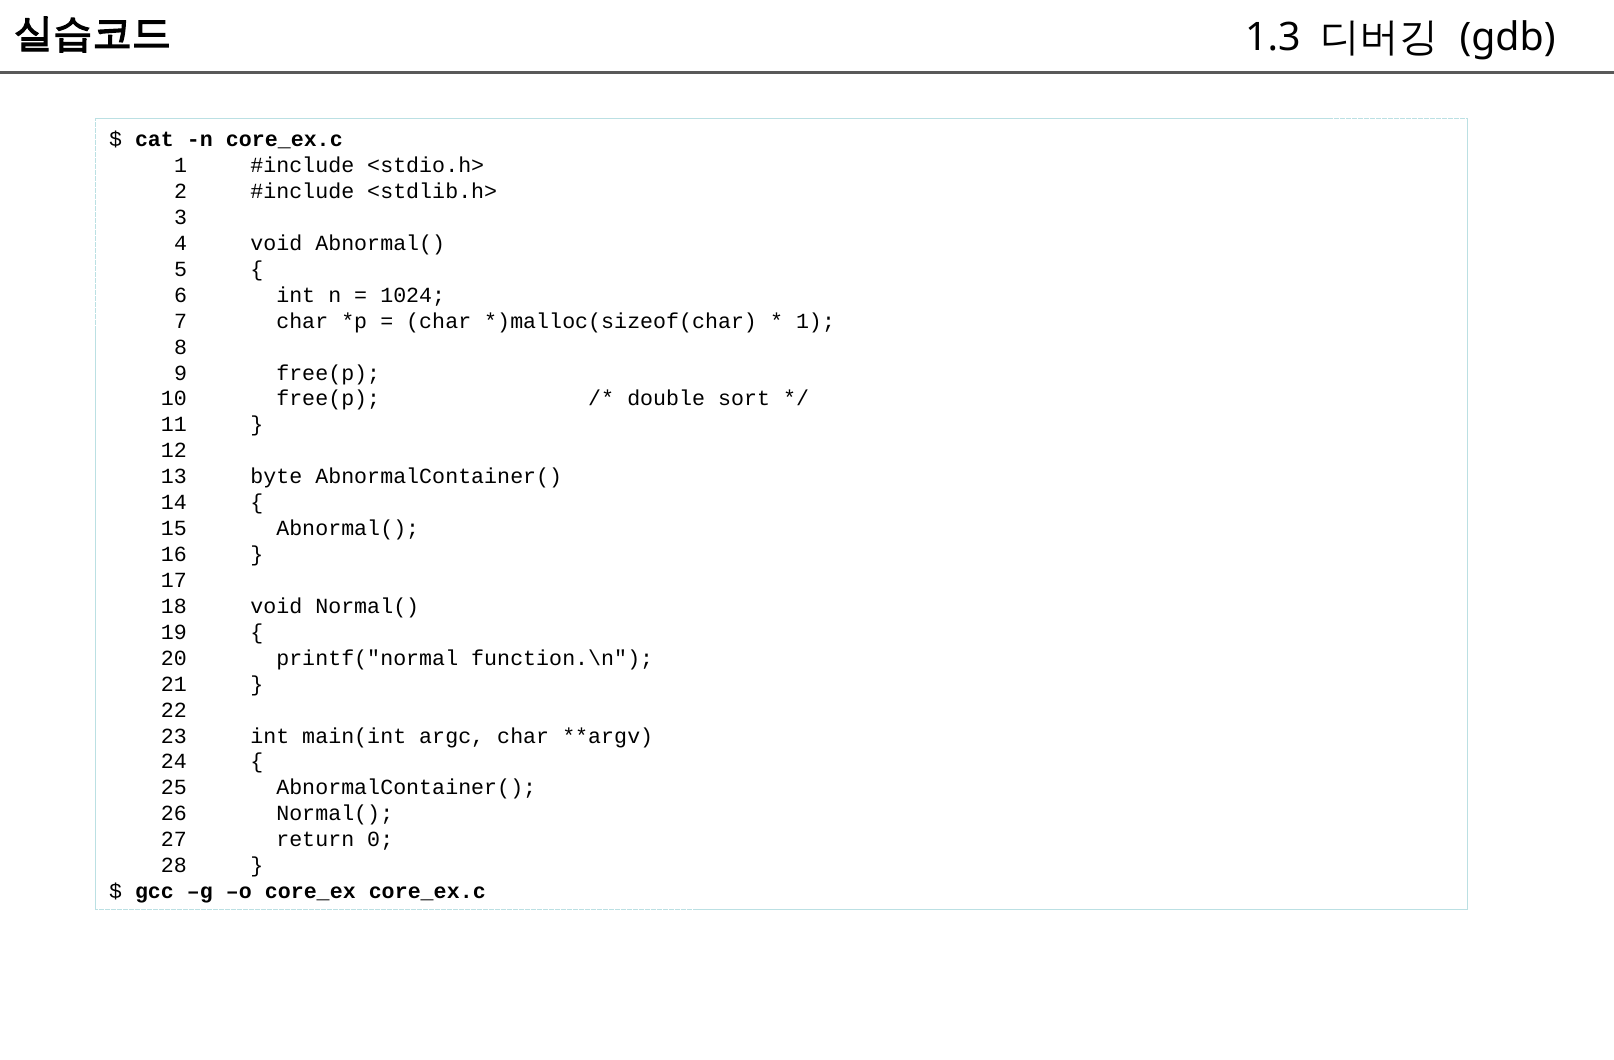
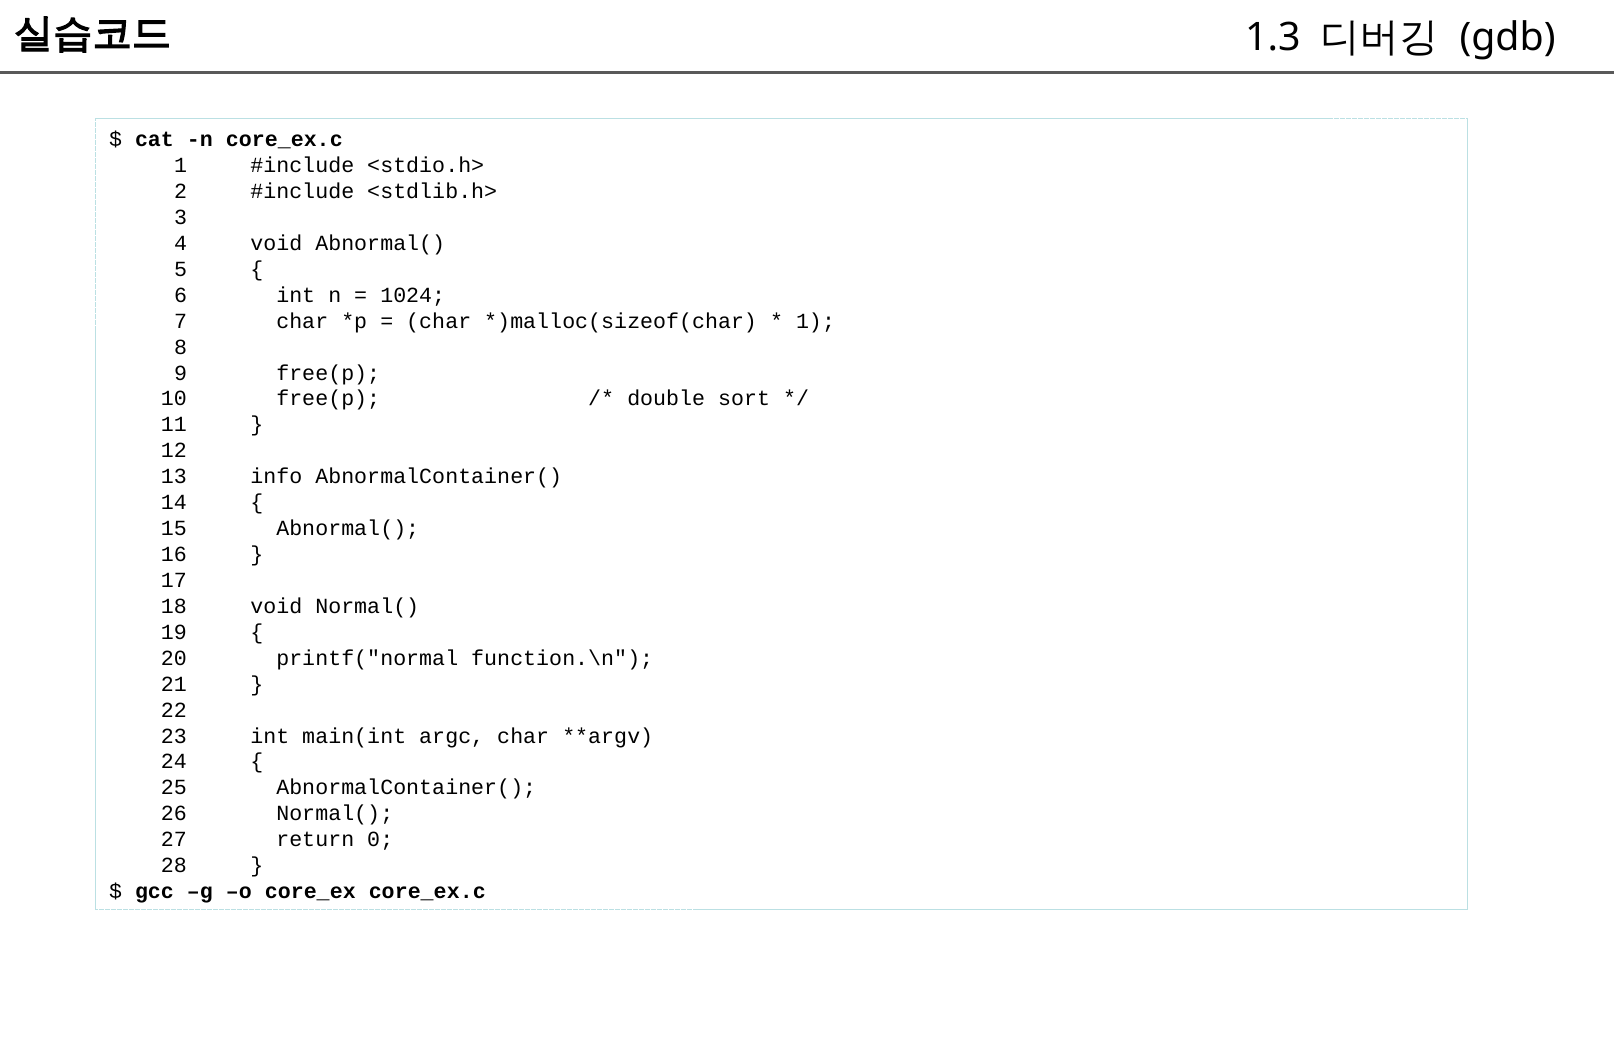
byte: byte -> info
